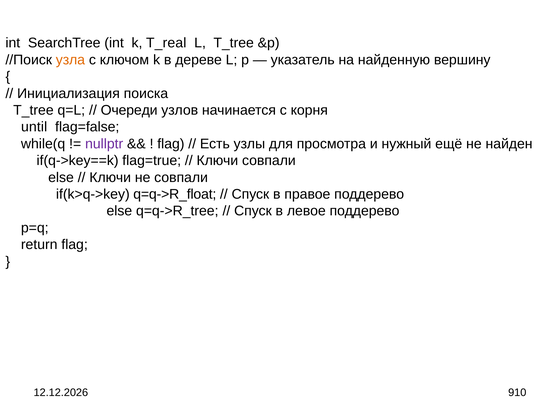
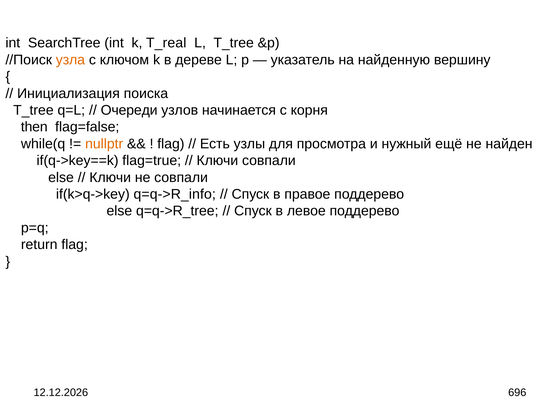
until: until -> then
nullptr colour: purple -> orange
q=q->R_float: q=q->R_float -> q=q->R_info
910: 910 -> 696
